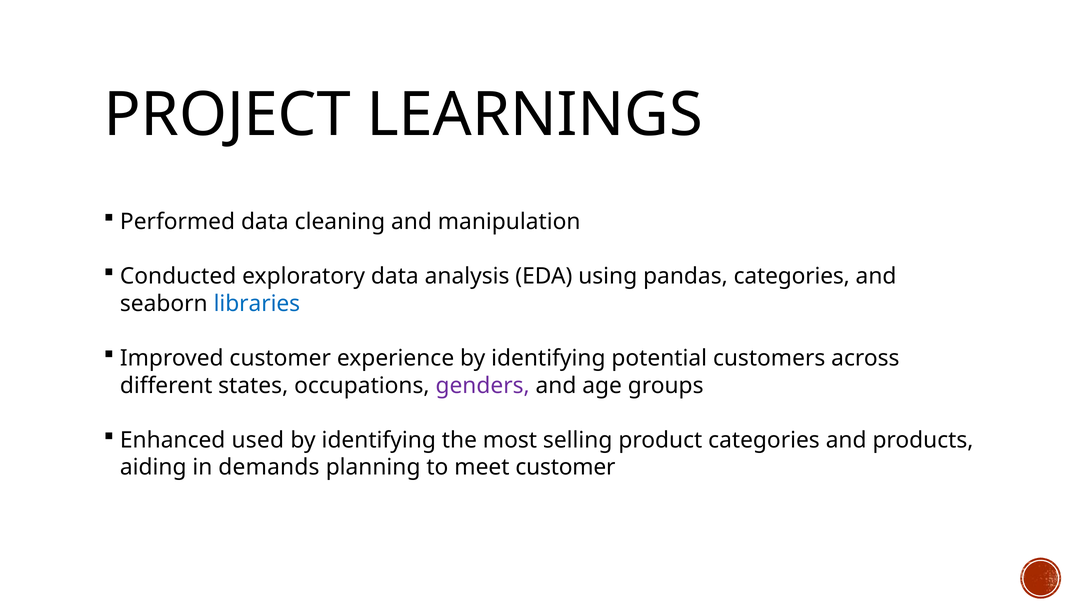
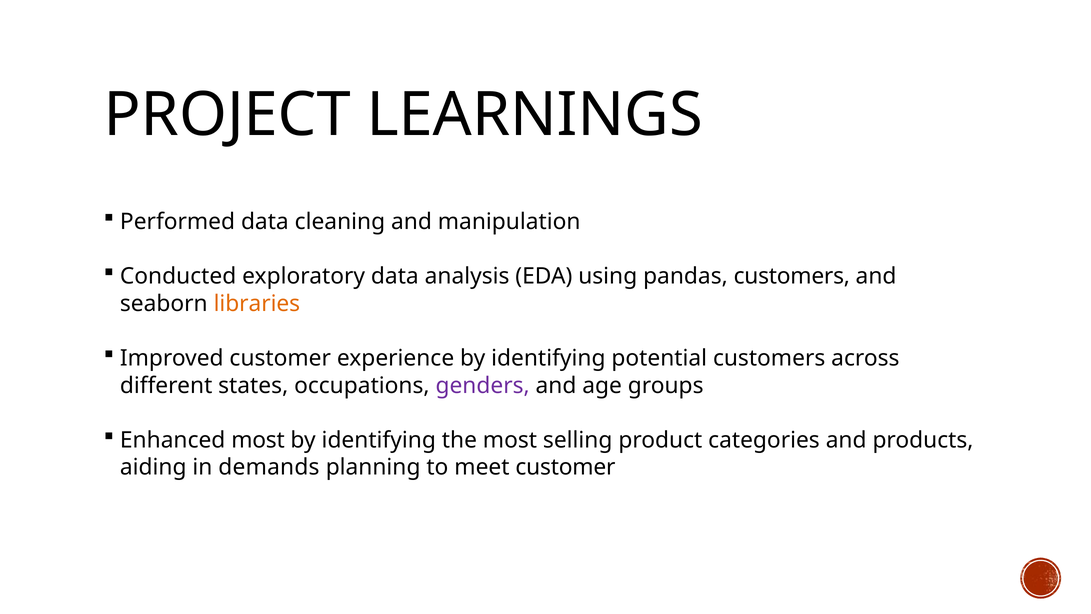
pandas categories: categories -> customers
libraries colour: blue -> orange
Enhanced used: used -> most
